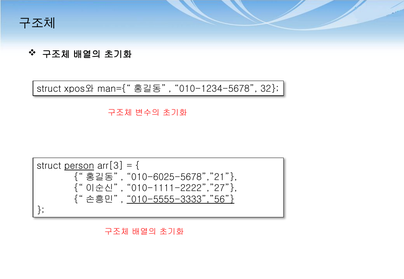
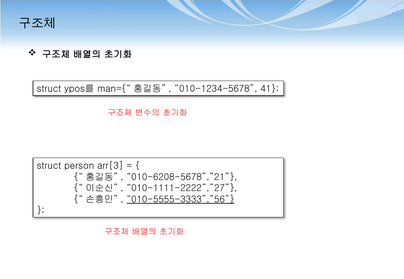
xpos와: xpos와 -> ypos를
32: 32 -> 41
person underline: present -> none
010-6025-5678”,”21: 010-6025-5678”,”21 -> 010-6208-5678”,”21
